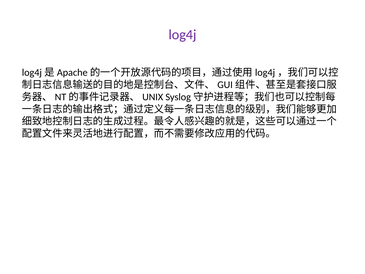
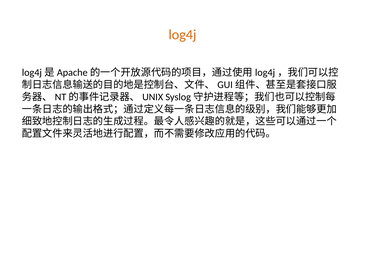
log4j colour: purple -> orange
